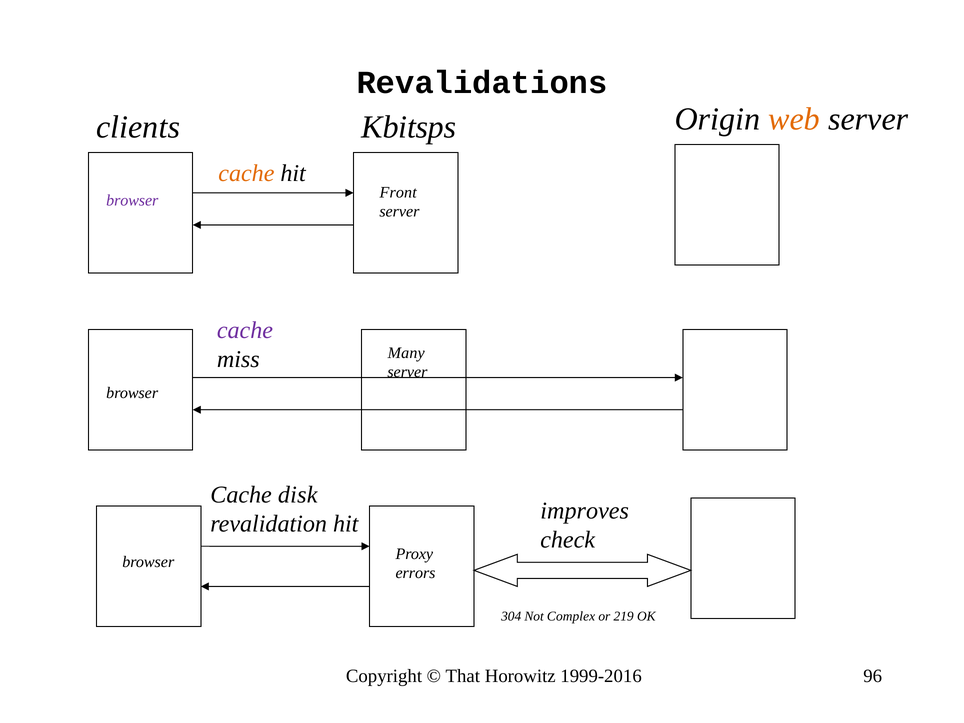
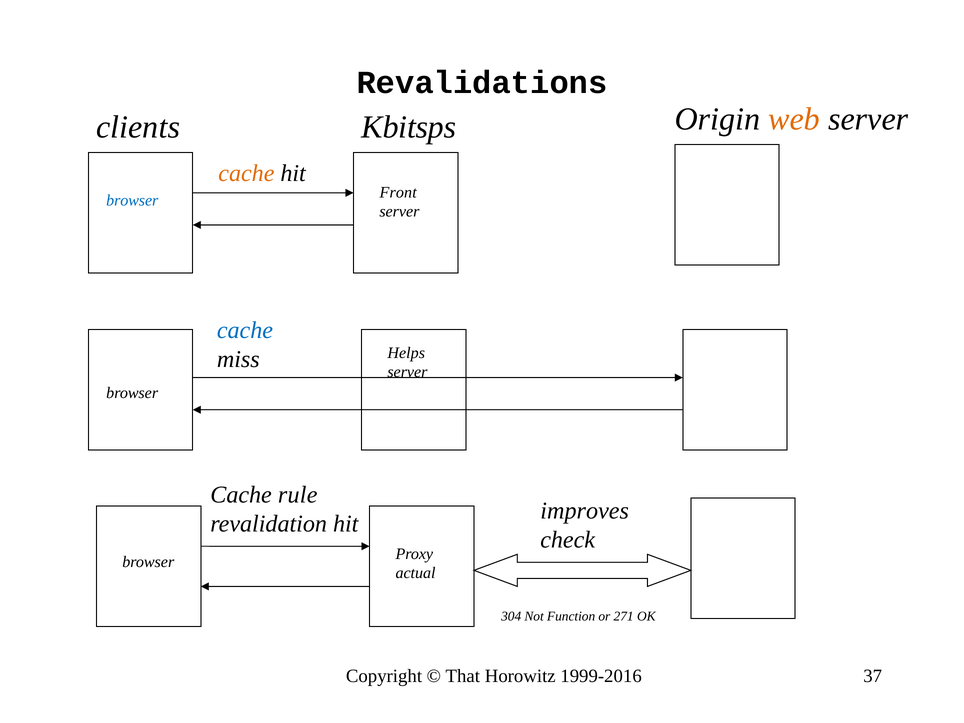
browser at (132, 200) colour: purple -> blue
cache at (245, 330) colour: purple -> blue
Many: Many -> Helps
disk: disk -> rule
errors: errors -> actual
Complex: Complex -> Function
219: 219 -> 271
96: 96 -> 37
